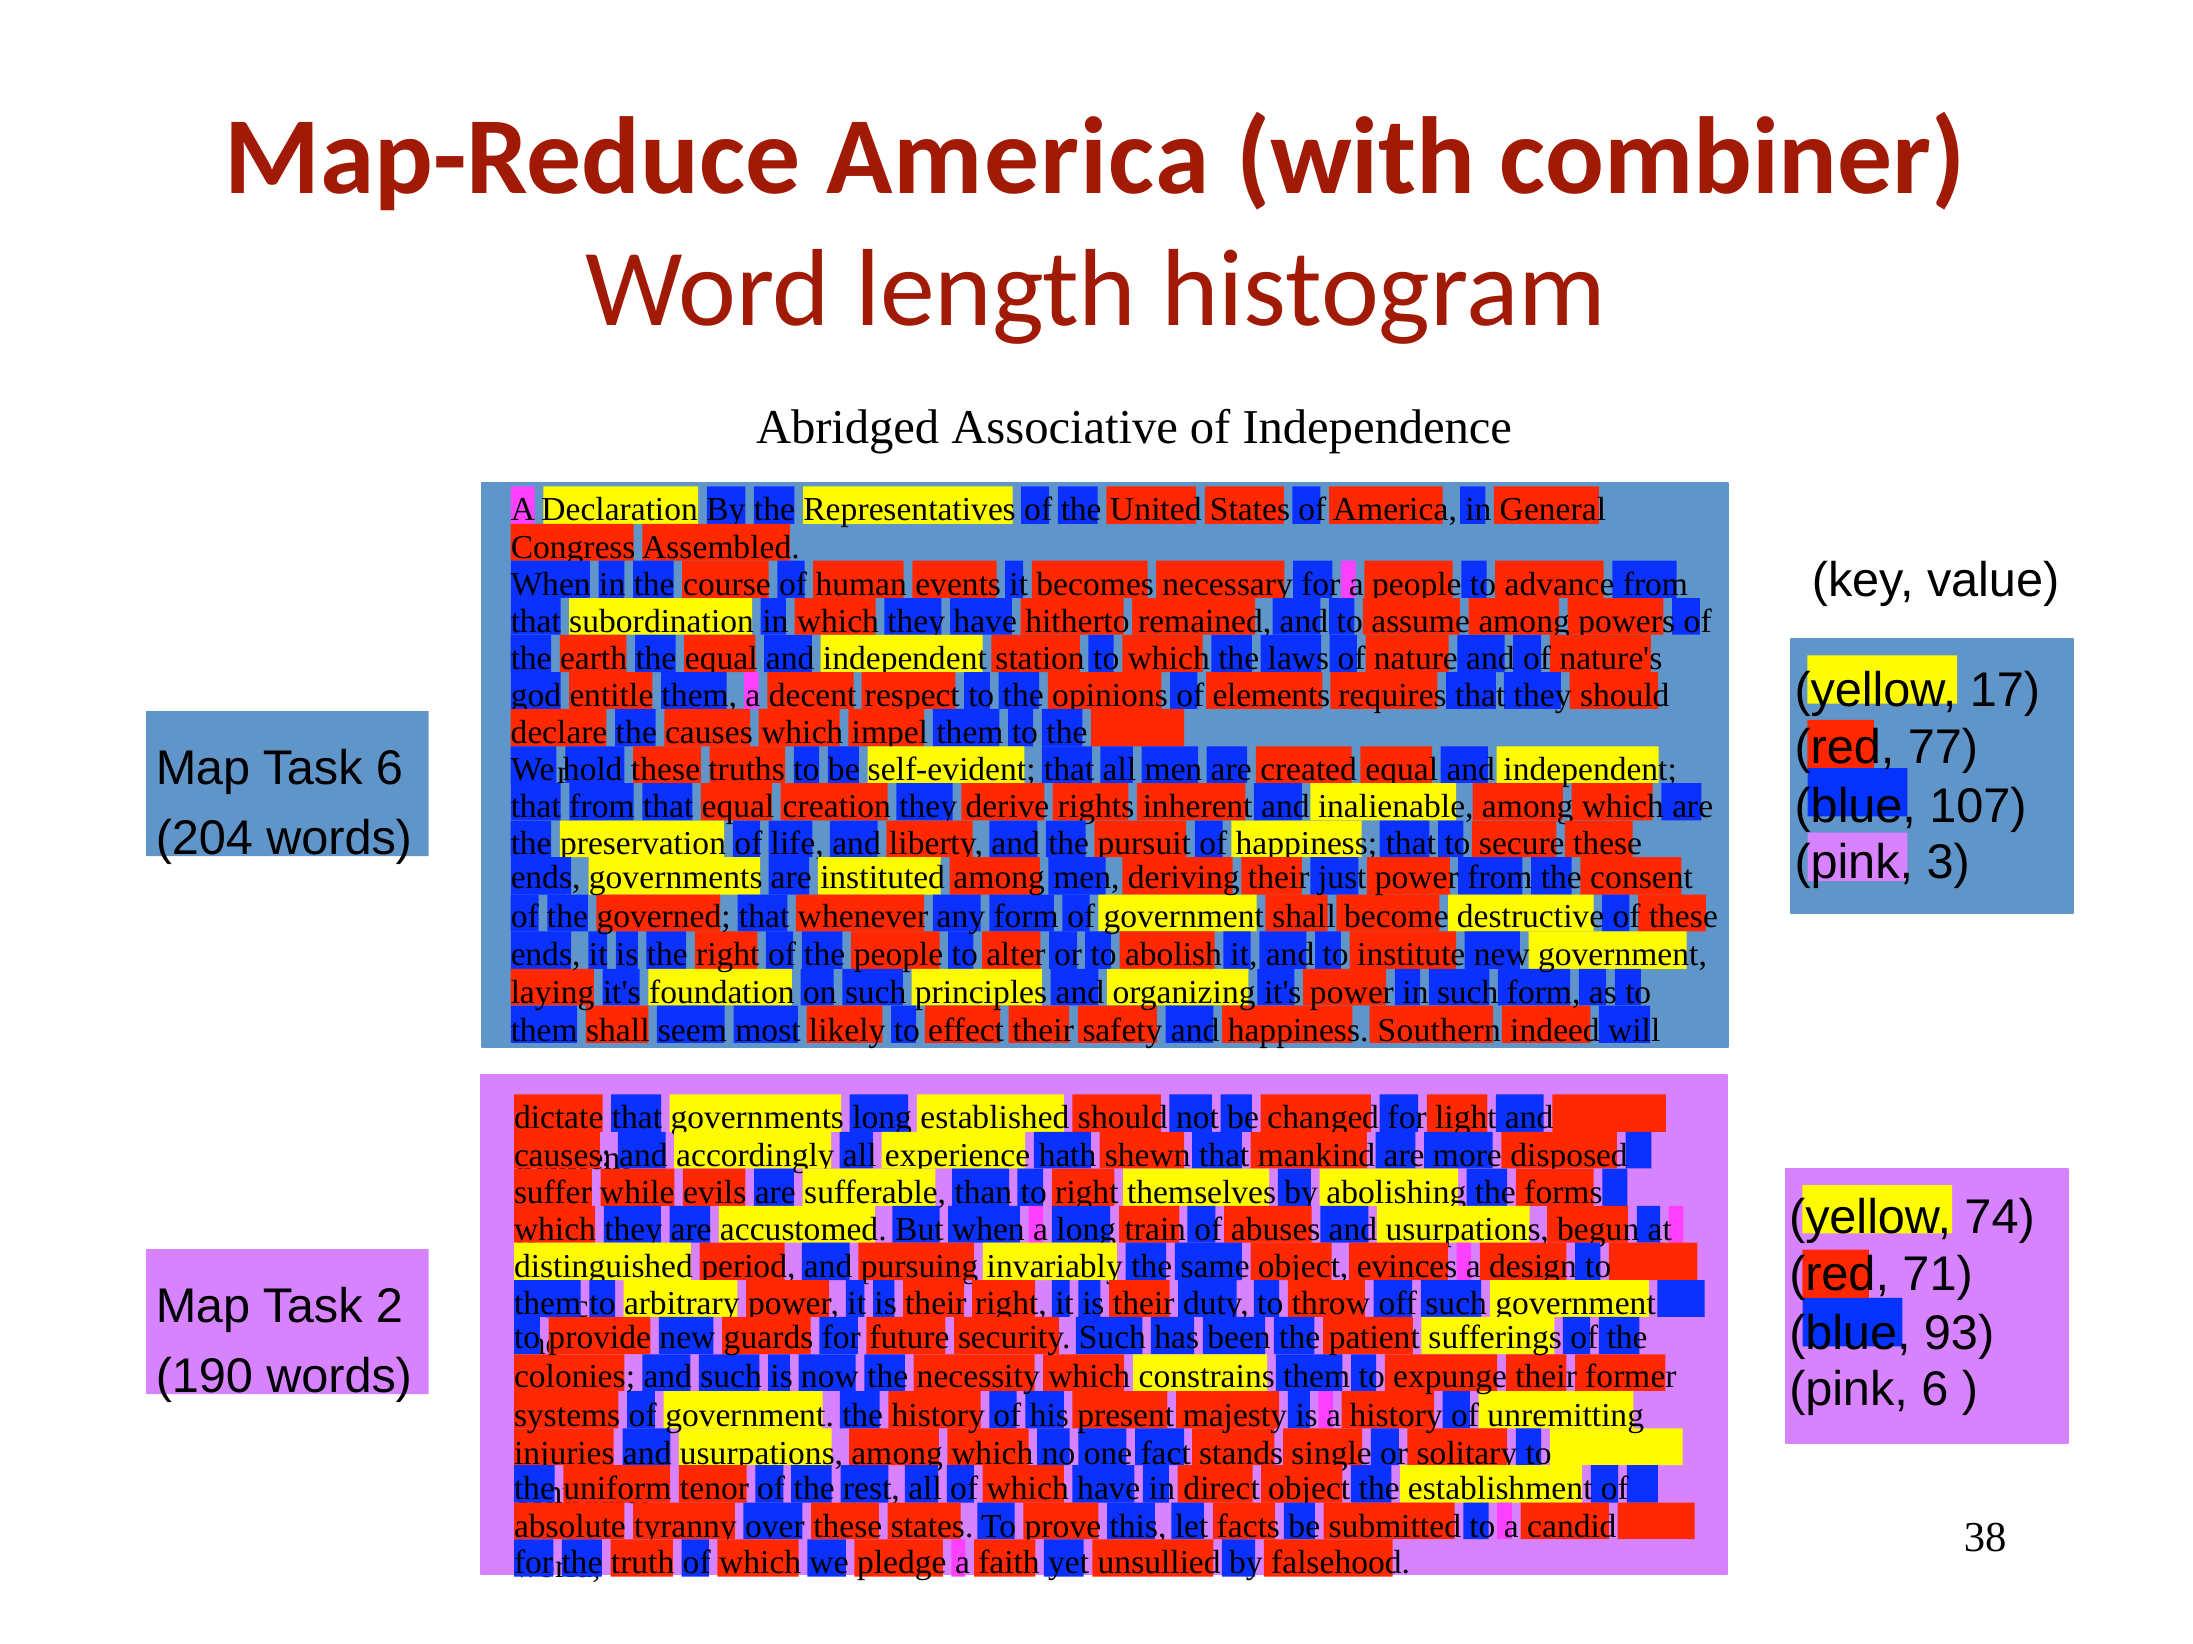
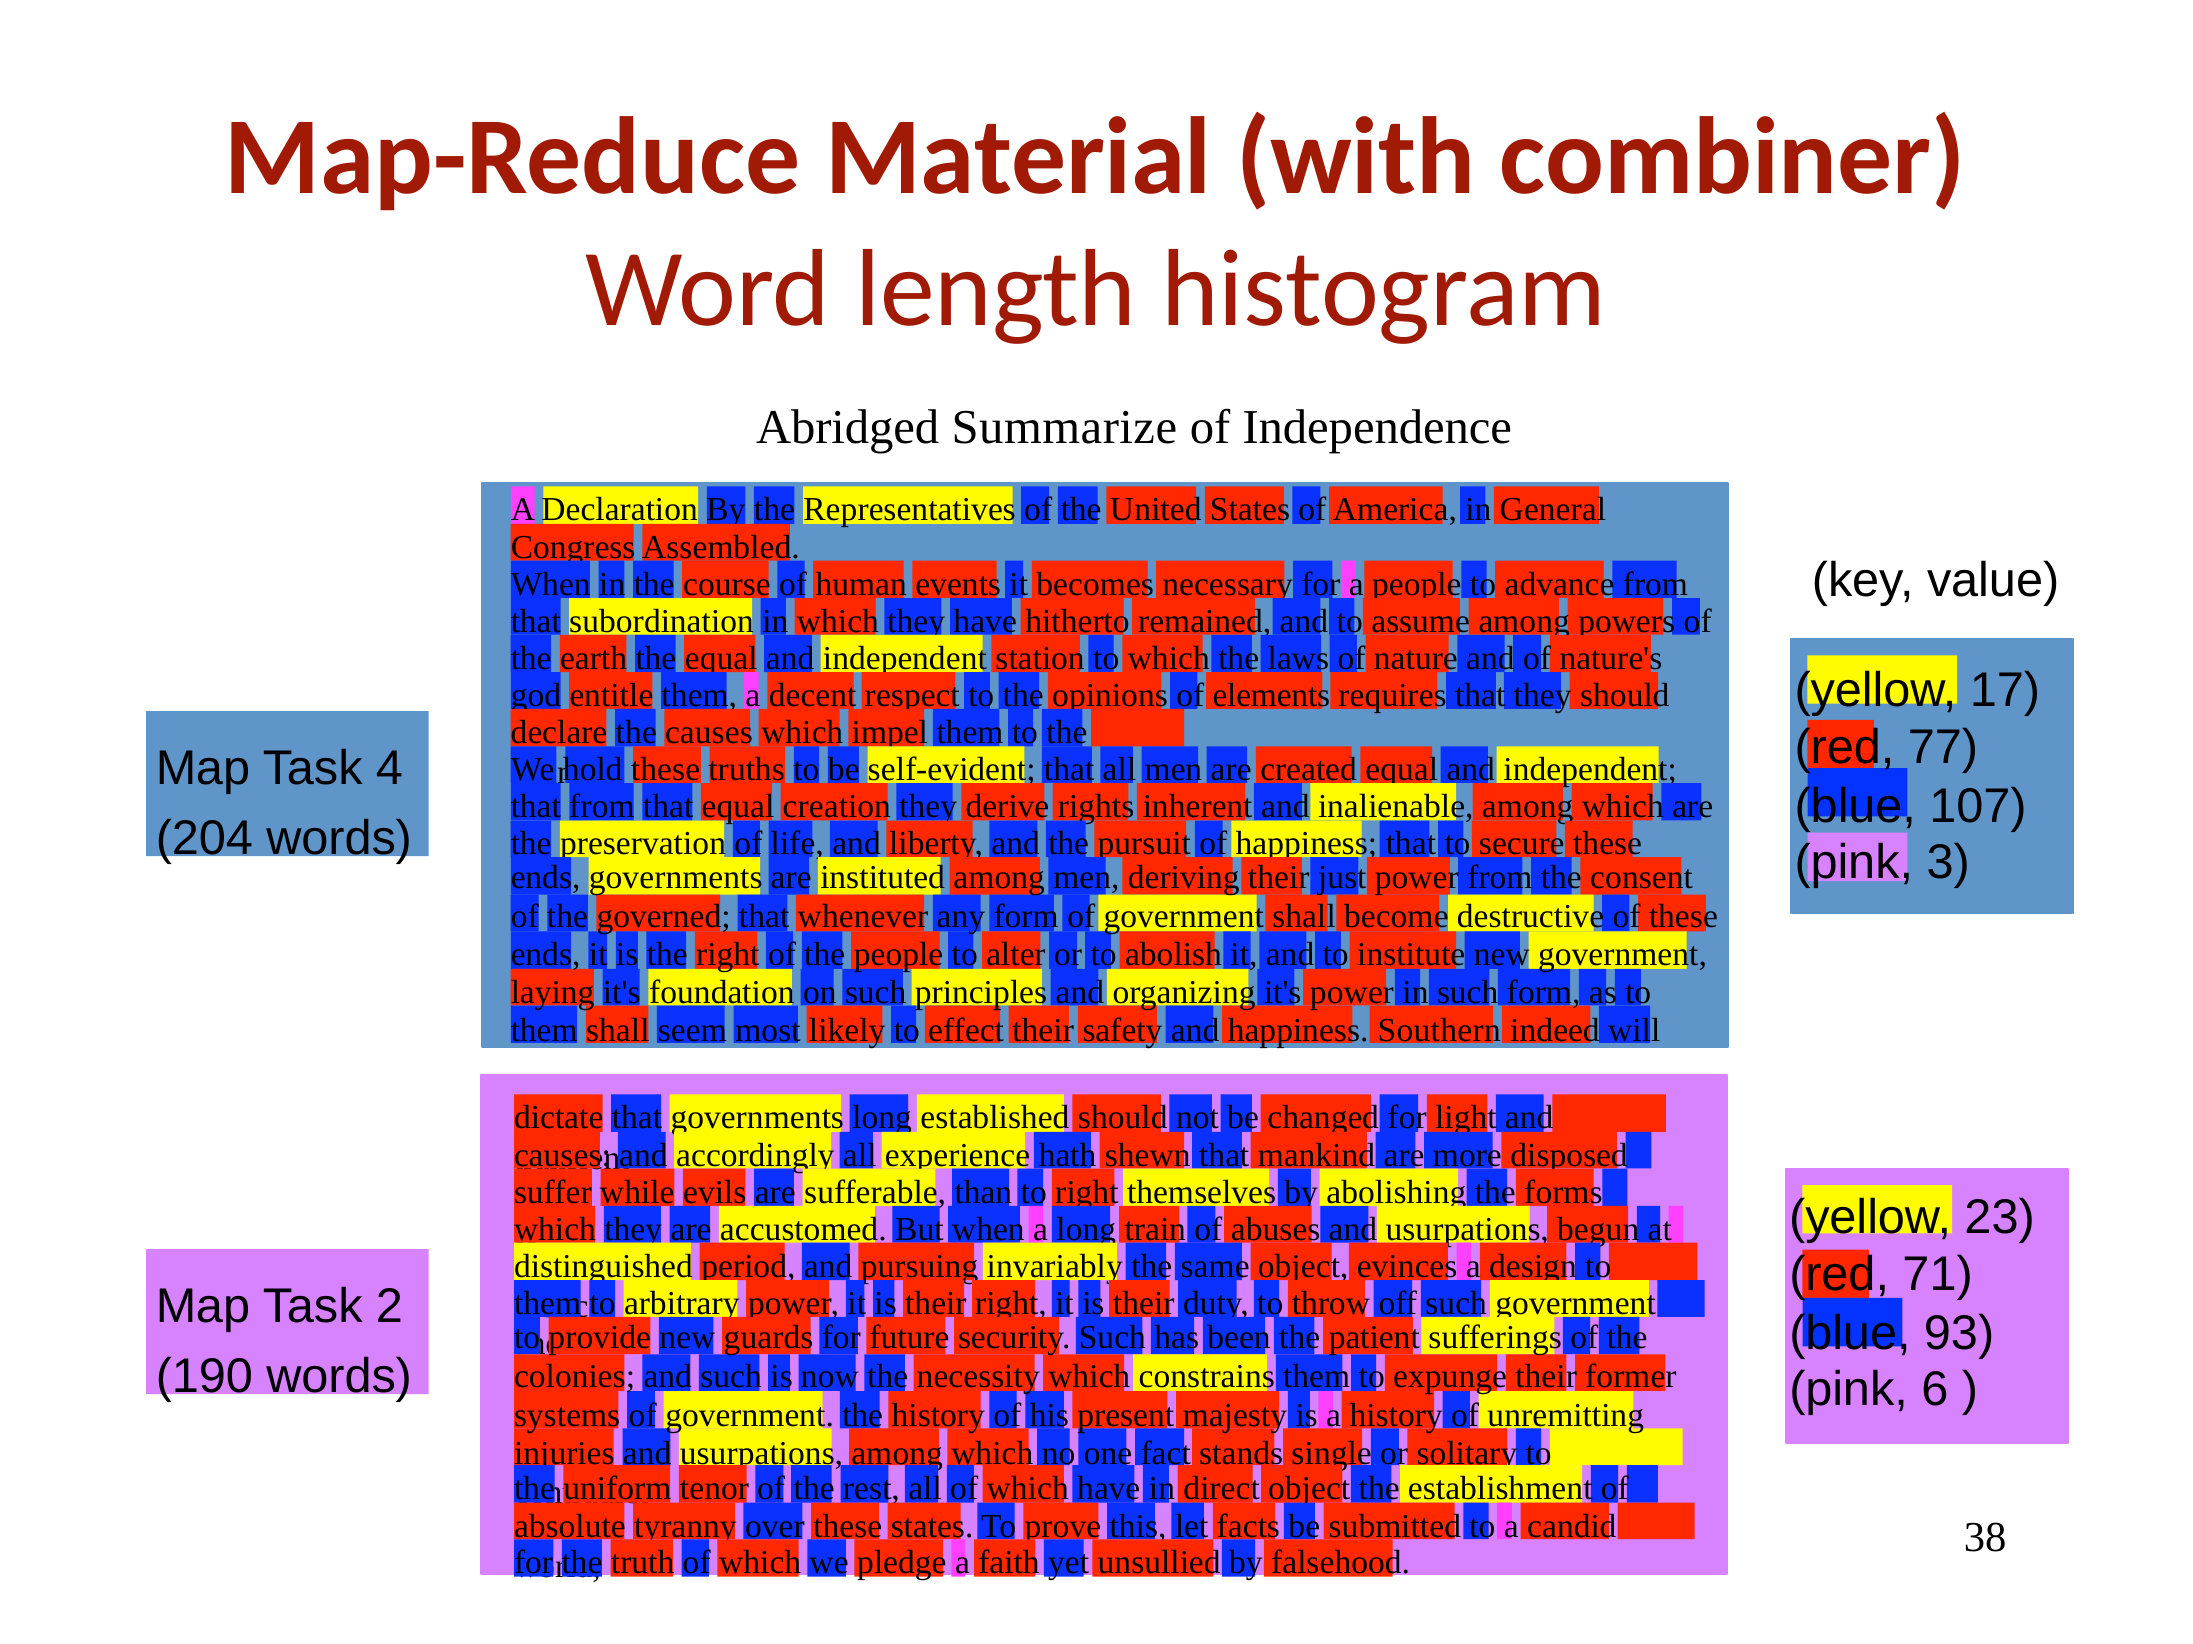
Map-Reduce America: America -> Material
Associative: Associative -> Summarize
Task 6: 6 -> 4
74: 74 -> 23
